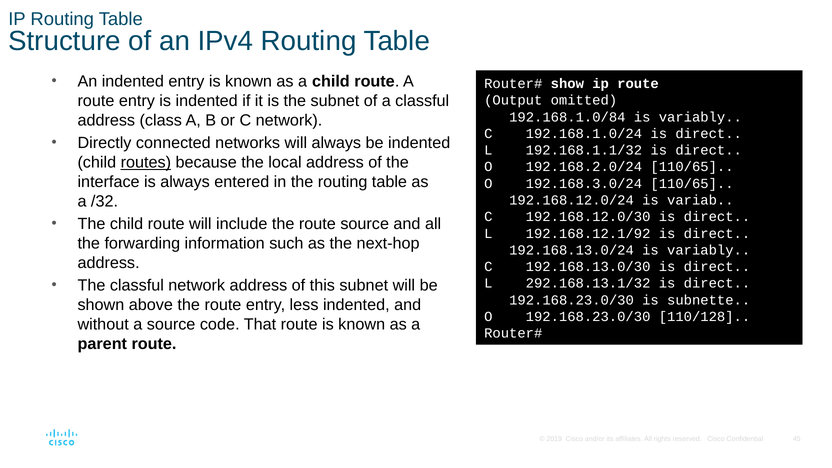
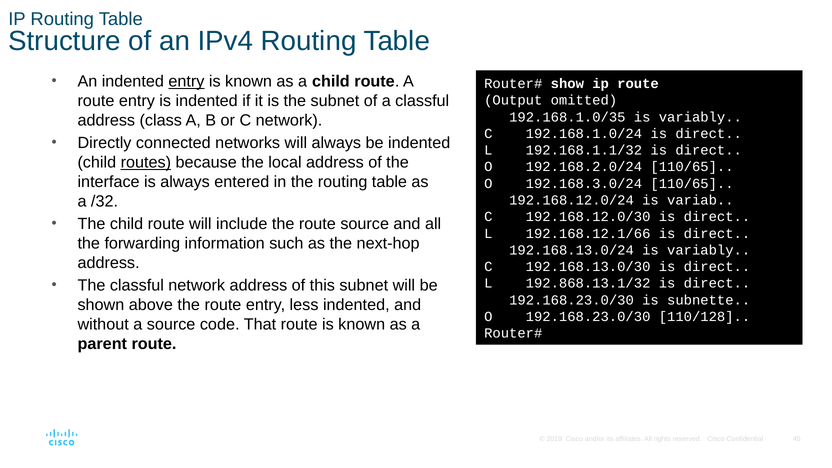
entry at (186, 82) underline: none -> present
192.168.1.0/84: 192.168.1.0/84 -> 192.168.1.0/35
192.168.12.1/92: 192.168.12.1/92 -> 192.168.12.1/66
292.168.13.1/32: 292.168.13.1/32 -> 192.868.13.1/32
